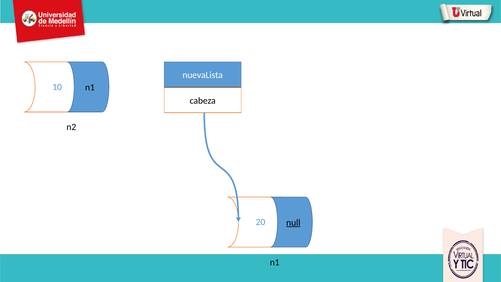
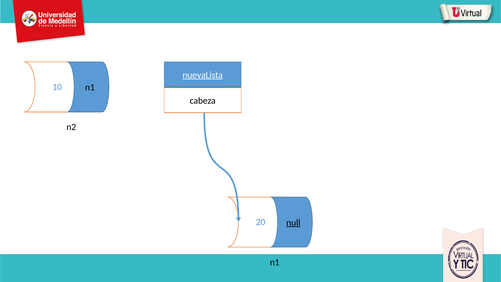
nuevaLista underline: none -> present
